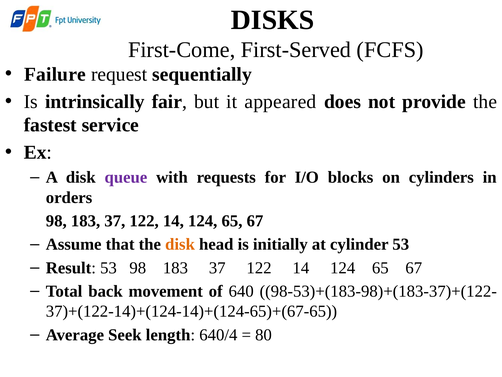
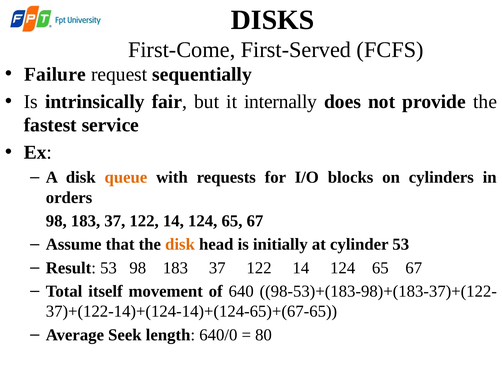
appeared: appeared -> internally
queue colour: purple -> orange
back: back -> itself
640/4: 640/4 -> 640/0
